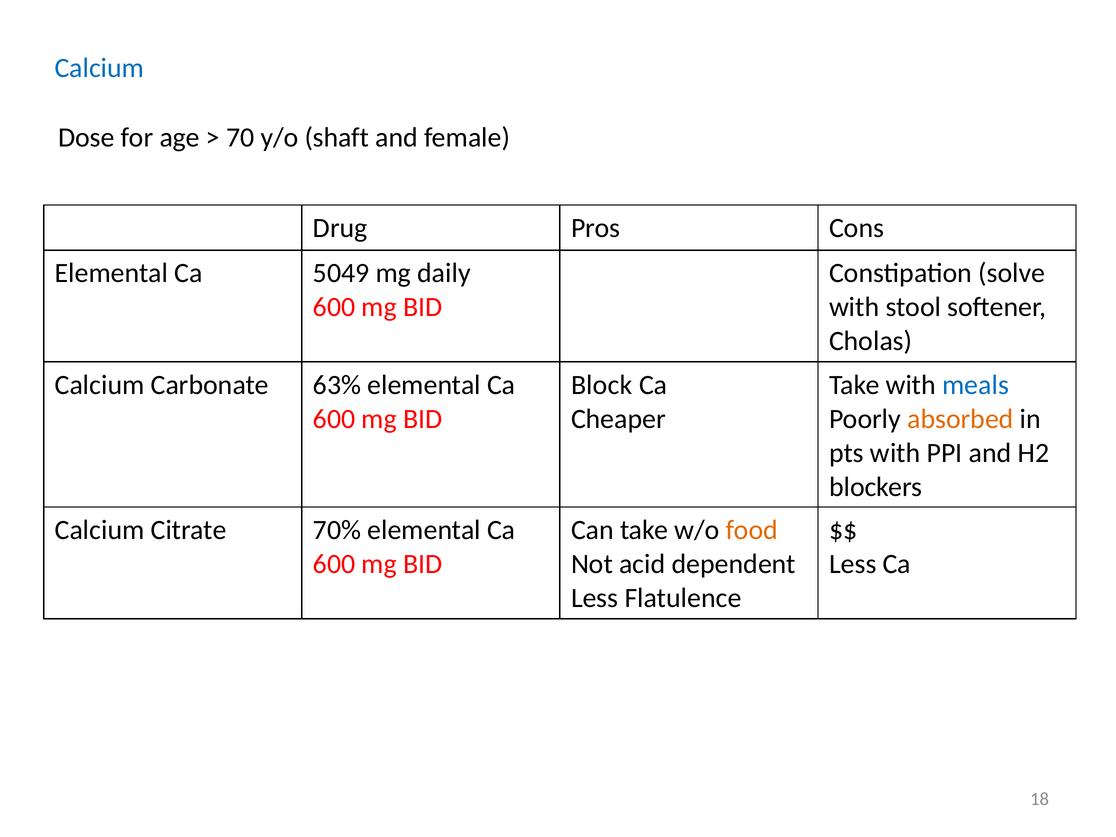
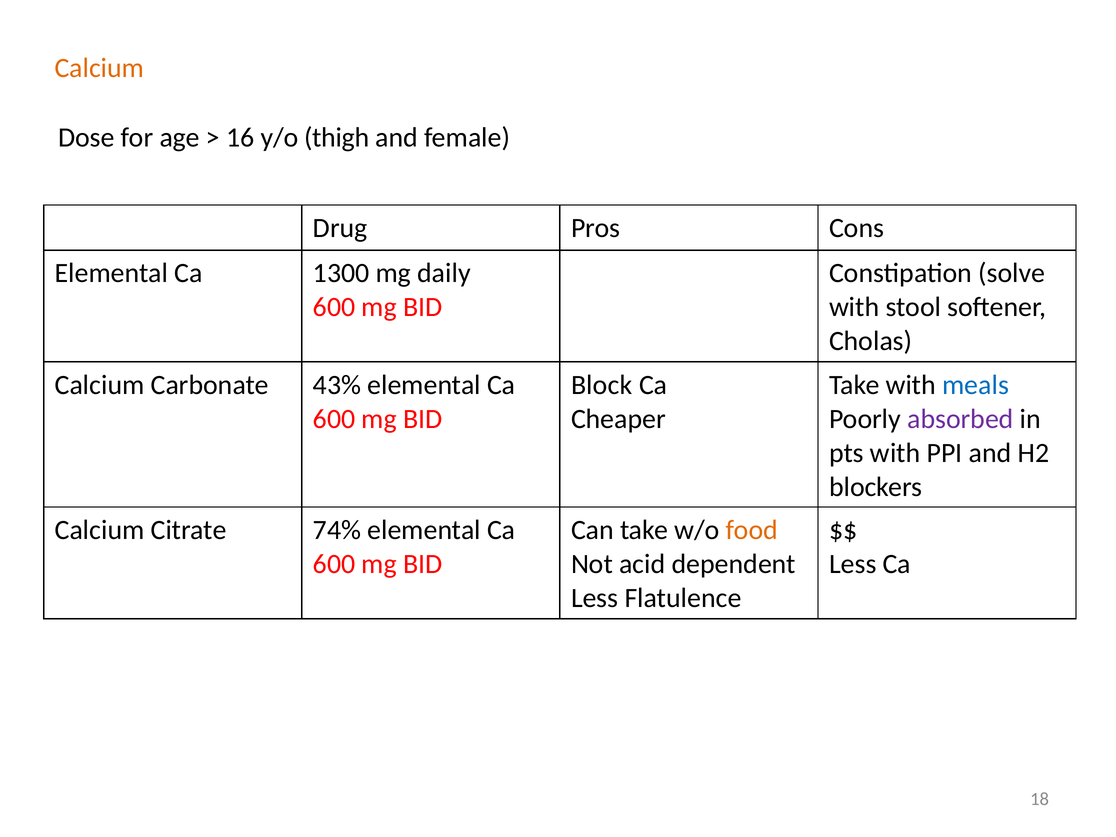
Calcium at (99, 68) colour: blue -> orange
70: 70 -> 16
shaft: shaft -> thigh
5049: 5049 -> 1300
63%: 63% -> 43%
absorbed colour: orange -> purple
70%: 70% -> 74%
